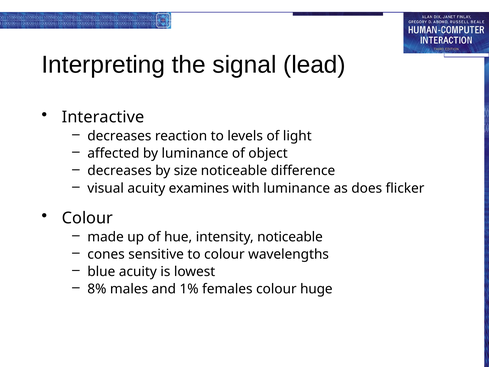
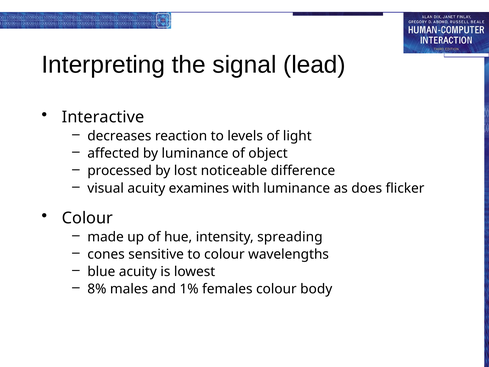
decreases at (120, 171): decreases -> processed
size: size -> lost
intensity noticeable: noticeable -> spreading
huge: huge -> body
